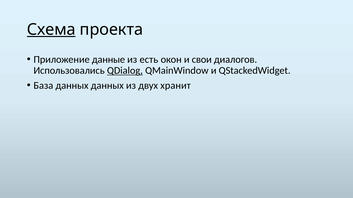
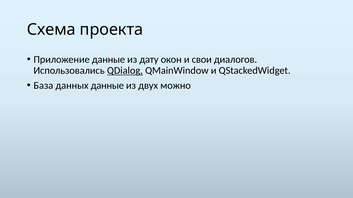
Схема underline: present -> none
есть: есть -> дату
данных данных: данных -> данные
хранит: хранит -> можно
